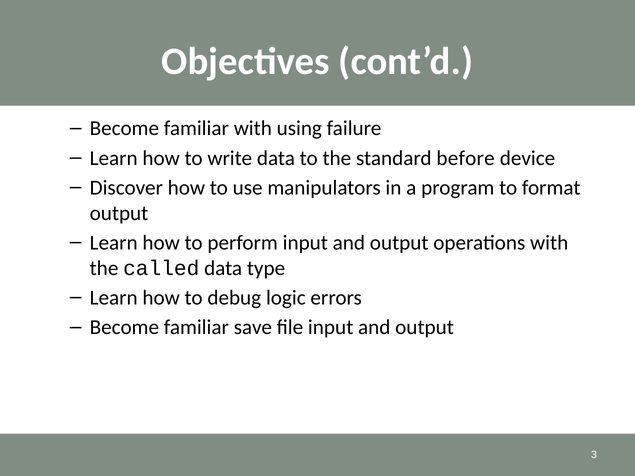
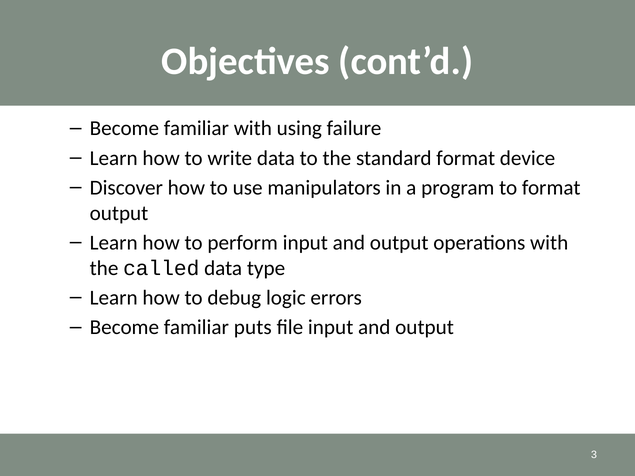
standard before: before -> format
save: save -> puts
